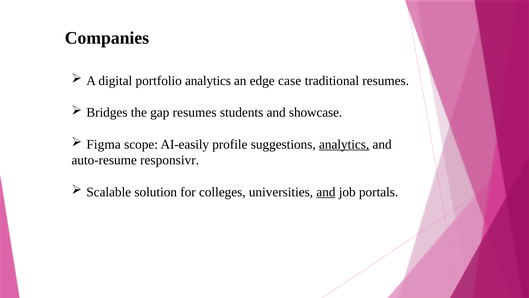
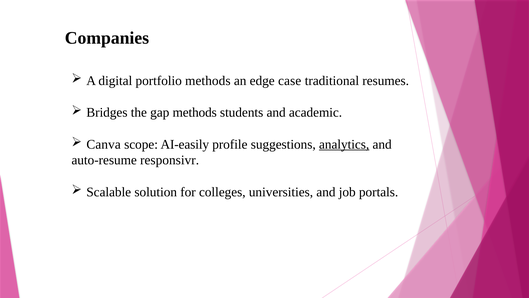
portfolio analytics: analytics -> methods
gap resumes: resumes -> methods
showcase: showcase -> academic
Figma: Figma -> Canva
and at (326, 192) underline: present -> none
